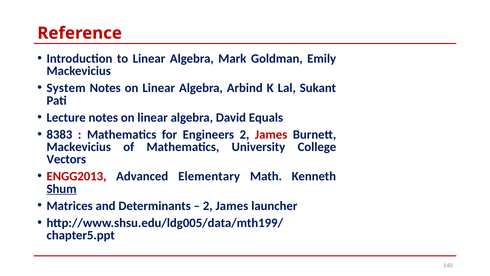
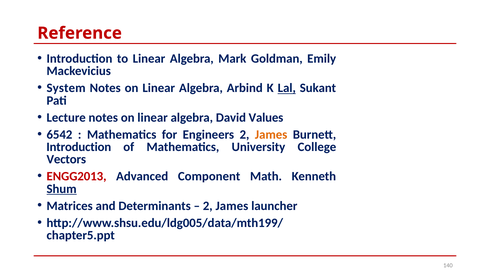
Lal underline: none -> present
Equals: Equals -> Values
8383: 8383 -> 6542
James at (271, 134) colour: red -> orange
Mackevicius at (79, 147): Mackevicius -> Introduction
Elementary: Elementary -> Component
